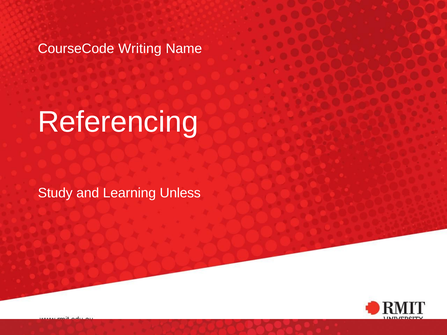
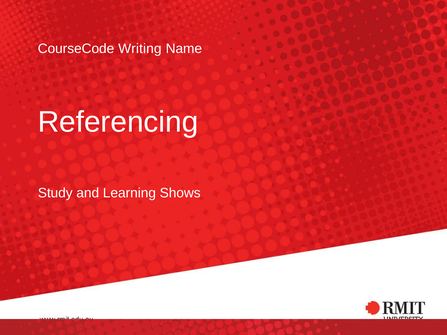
Unless: Unless -> Shows
